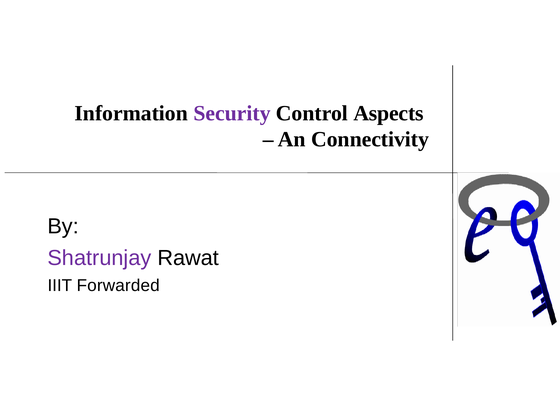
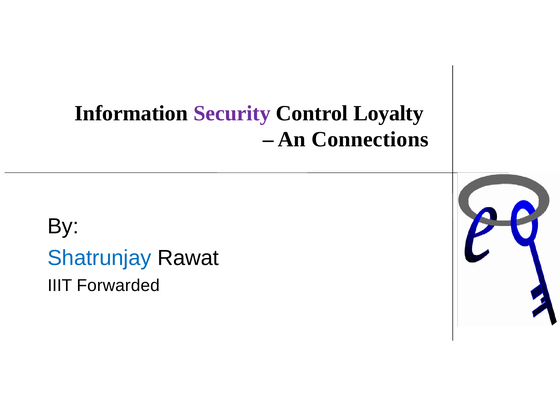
Aspects: Aspects -> Loyalty
Connectivity: Connectivity -> Connections
Shatrunjay colour: purple -> blue
